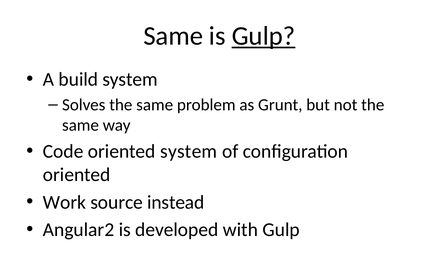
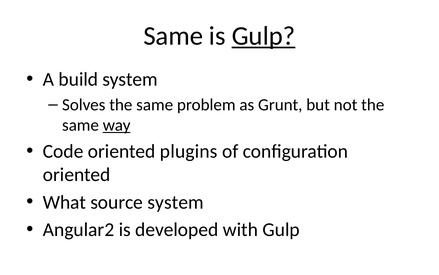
way underline: none -> present
oriented system: system -> plugins
Work: Work -> What
source instead: instead -> system
